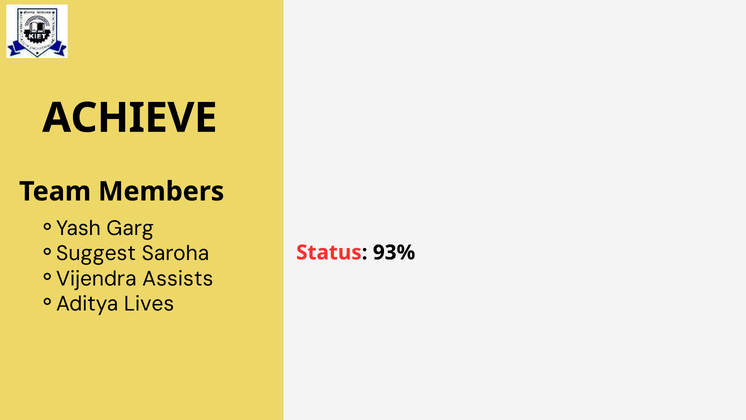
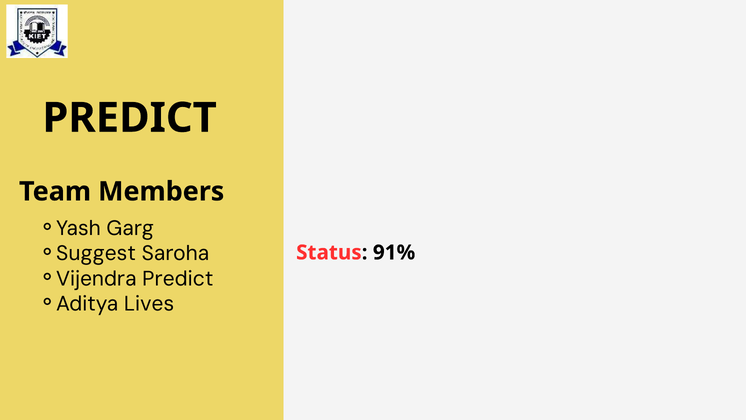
ACHIEVE at (130, 118): ACHIEVE -> PREDICT
93%: 93% -> 91%
Vijendra Assists: Assists -> Predict
